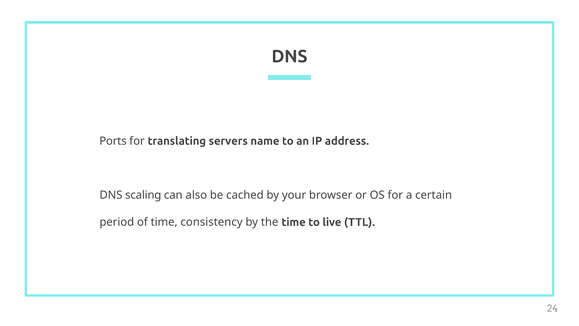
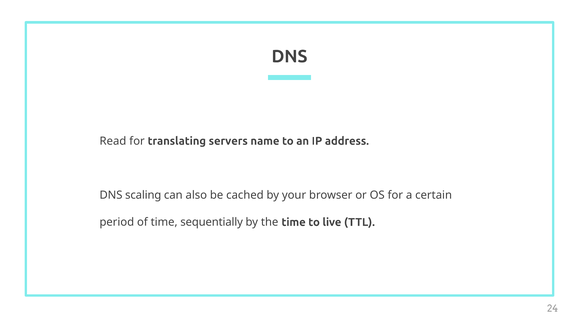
Ports: Ports -> Read
consistency: consistency -> sequentially
